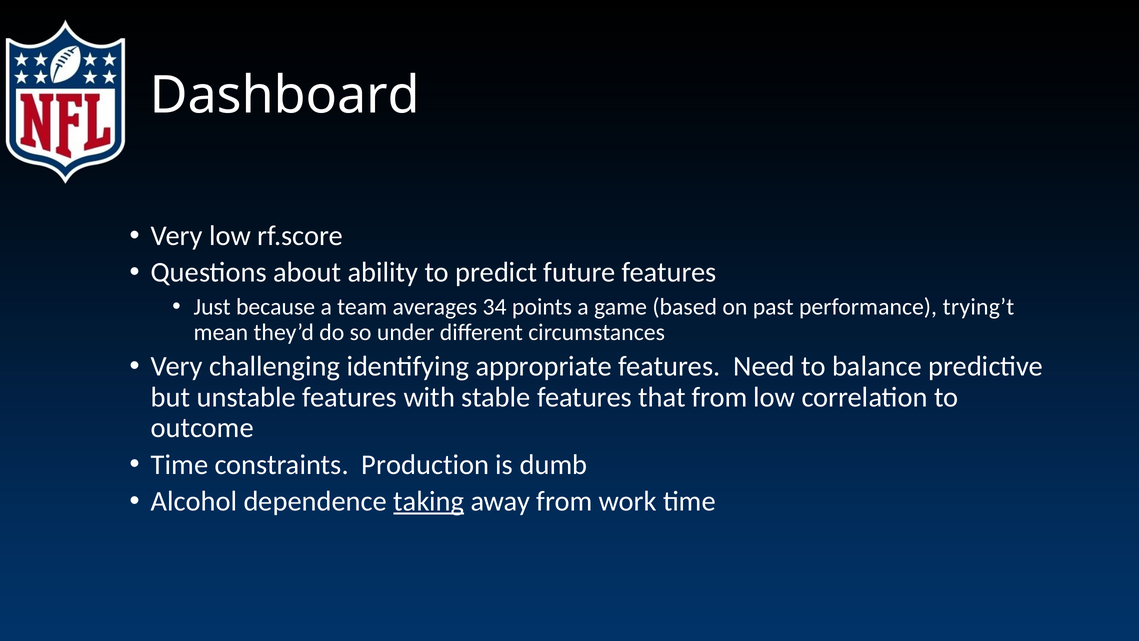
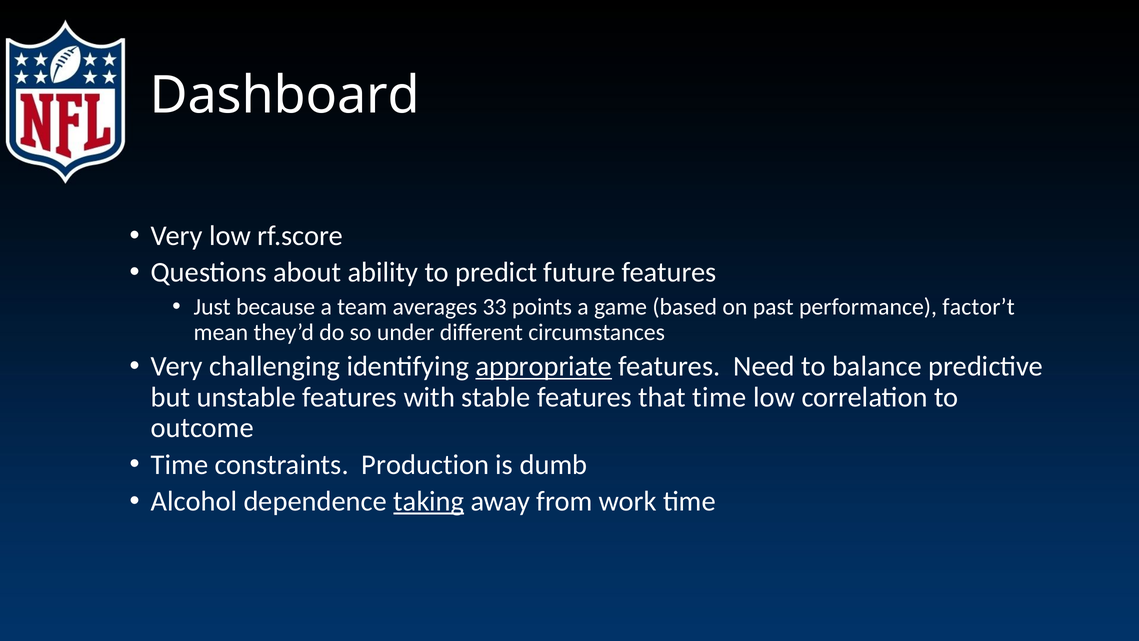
34: 34 -> 33
trying’t: trying’t -> factor’t
appropriate underline: none -> present
that from: from -> time
